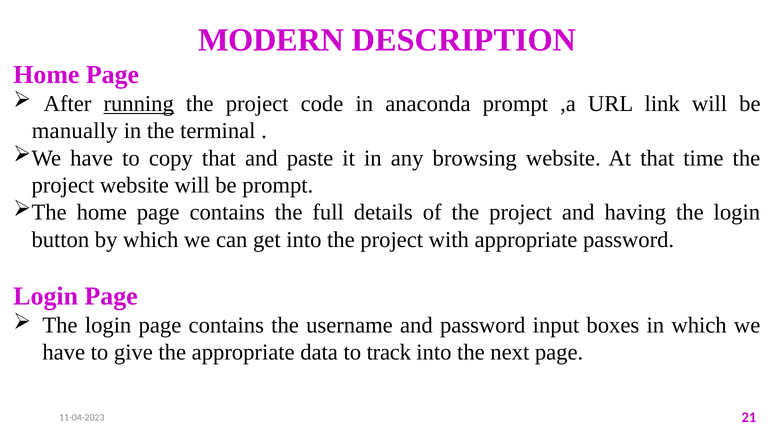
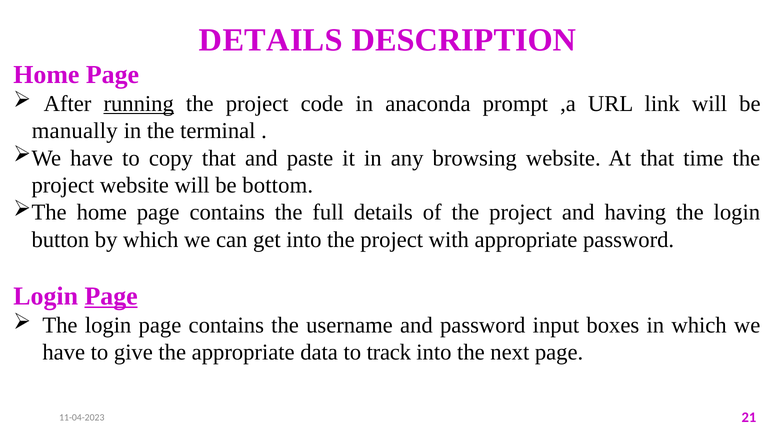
MODERN at (271, 40): MODERN -> DETAILS
be prompt: prompt -> bottom
Page at (111, 296) underline: none -> present
